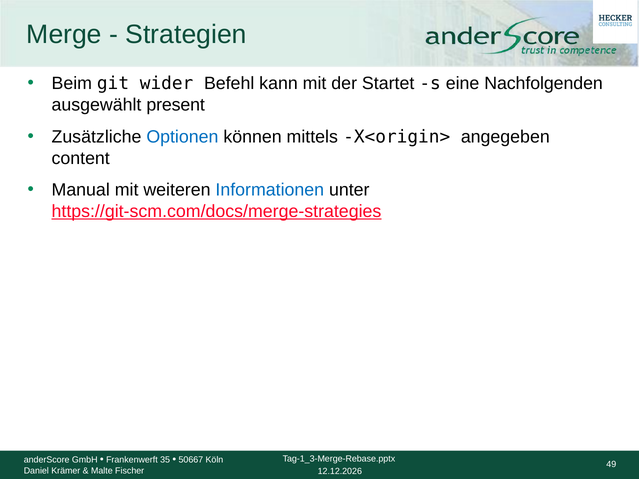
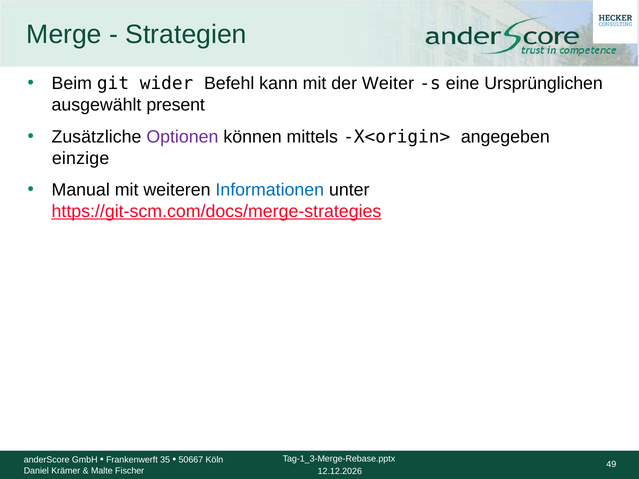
Startet: Startet -> Weiter
Nachfolgenden: Nachfolgenden -> Ursprünglichen
Optionen colour: blue -> purple
content: content -> einzige
